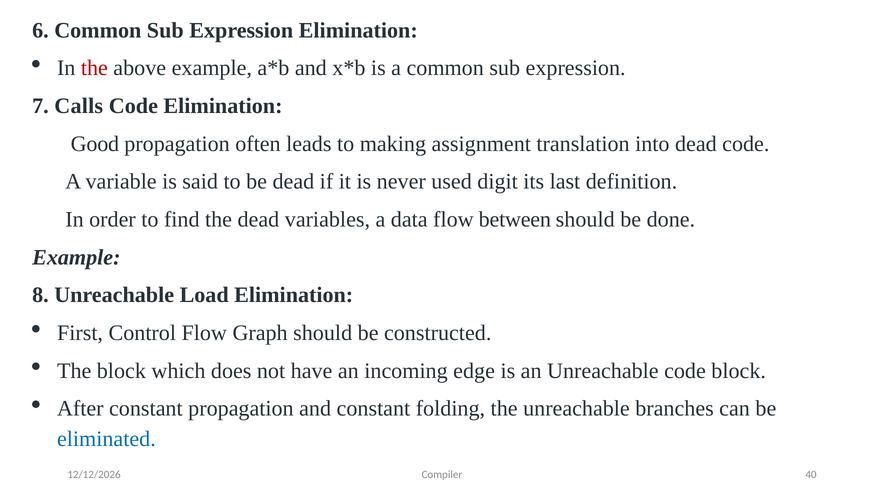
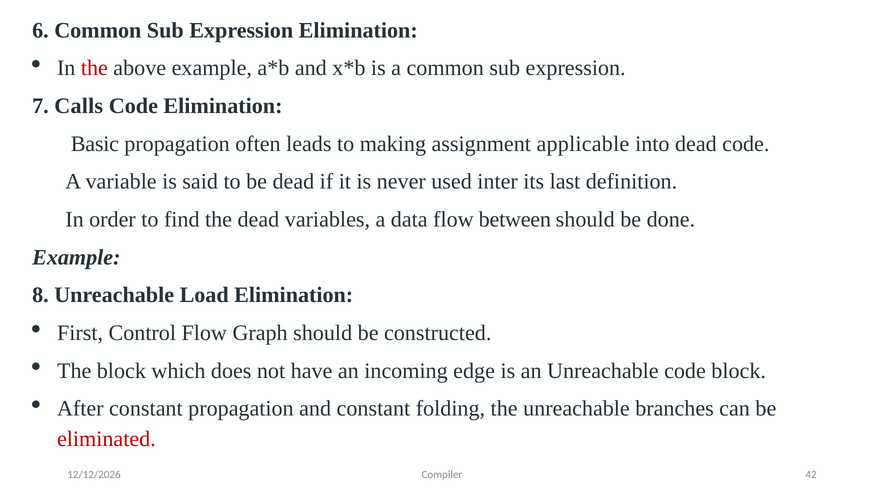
Good: Good -> Basic
translation: translation -> applicable
digit: digit -> inter
eliminated colour: blue -> red
40: 40 -> 42
